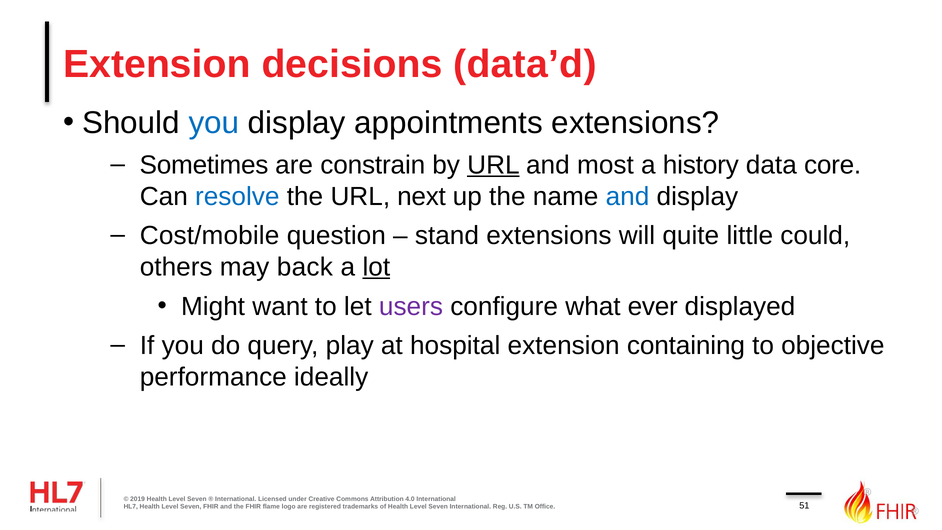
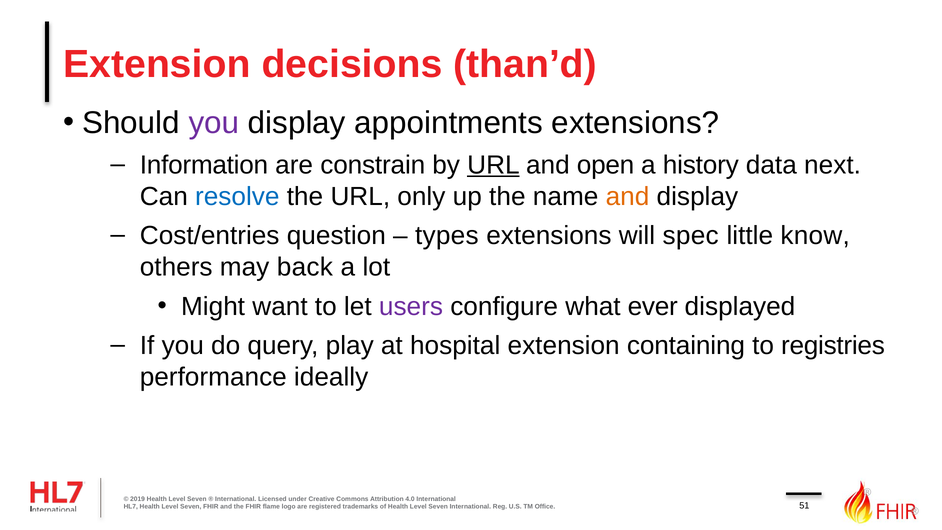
data’d: data’d -> than’d
you at (214, 123) colour: blue -> purple
Sometimes: Sometimes -> Information
most: most -> open
core: core -> next
next: next -> only
and at (627, 196) colour: blue -> orange
Cost/mobile: Cost/mobile -> Cost/entries
stand: stand -> types
quite: quite -> spec
could: could -> know
lot underline: present -> none
objective: objective -> registries
